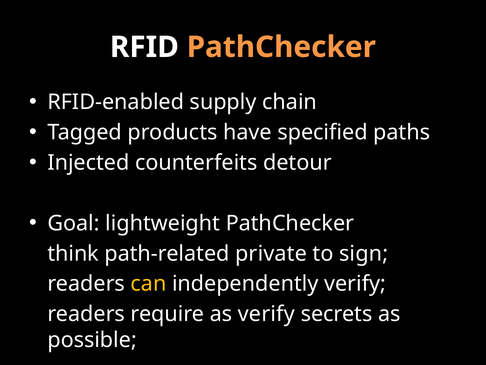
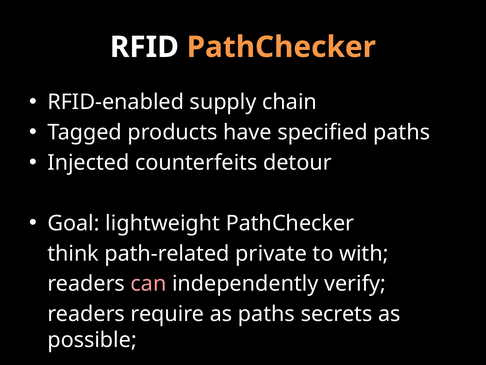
sign: sign -> with
can colour: yellow -> pink
as verify: verify -> paths
